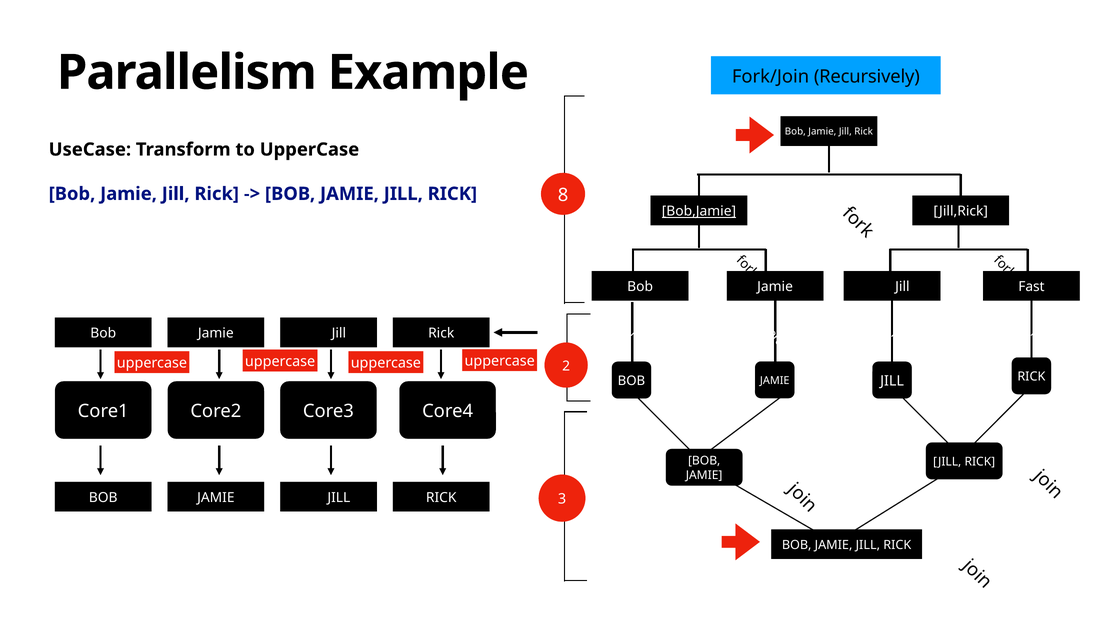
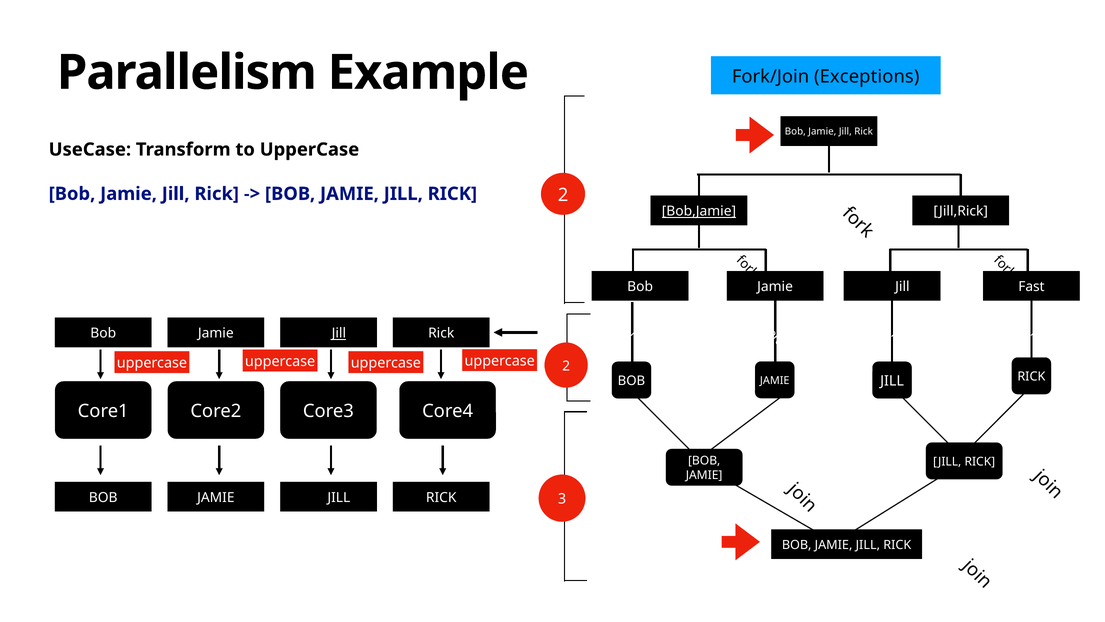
Recursively: Recursively -> Exceptions
RICK 8: 8 -> 2
Jill at (339, 333) underline: none -> present
